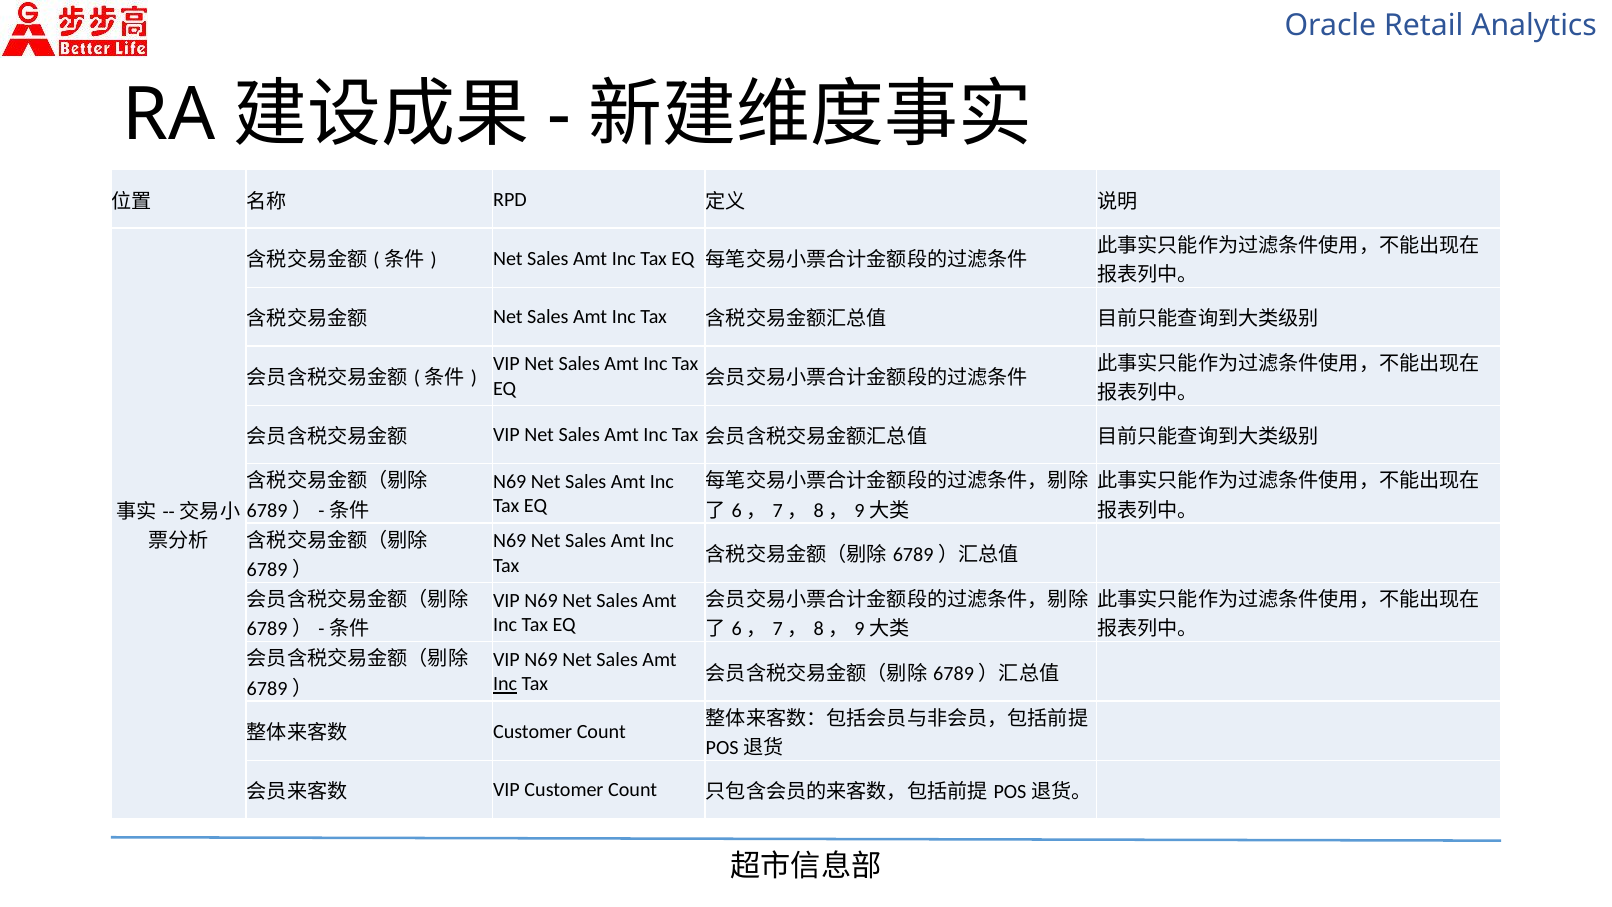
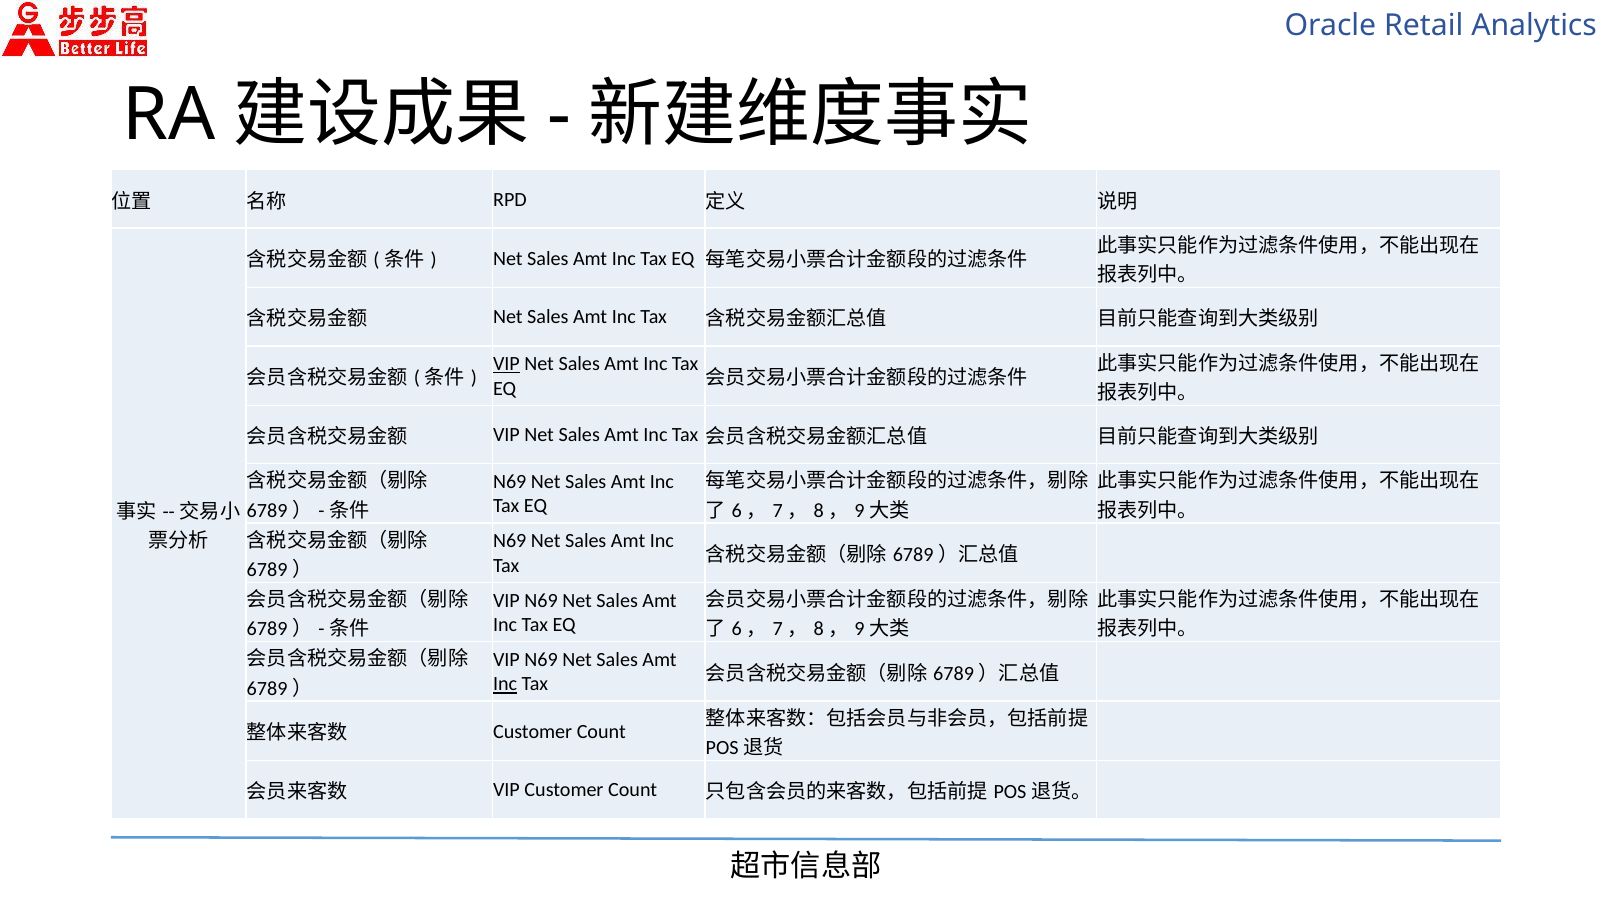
VIP at (506, 364) underline: none -> present
